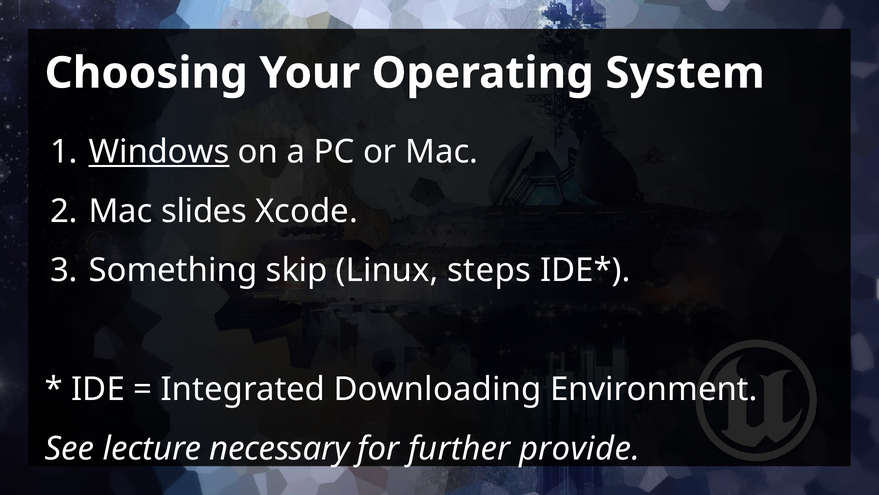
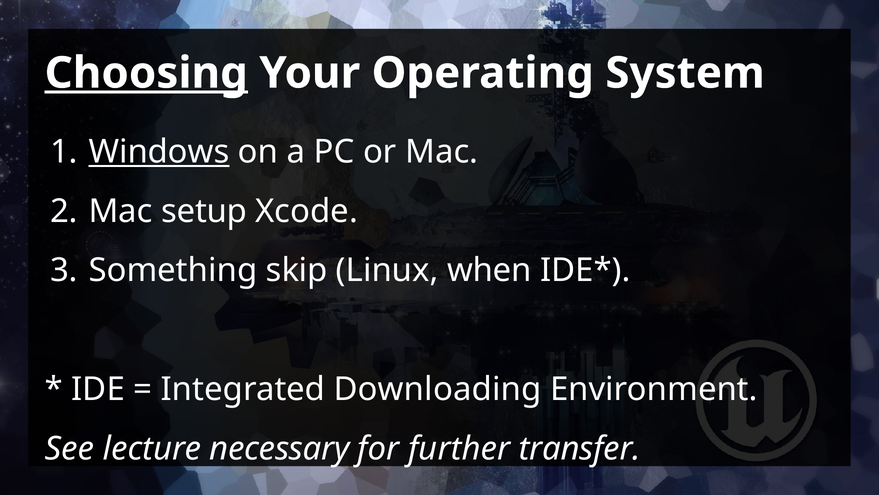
Choosing underline: none -> present
slides: slides -> setup
steps: steps -> when
provide: provide -> transfer
